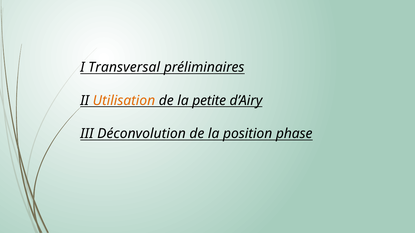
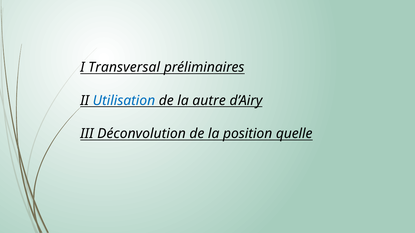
Utilisation colour: orange -> blue
petite: petite -> autre
phase: phase -> quelle
